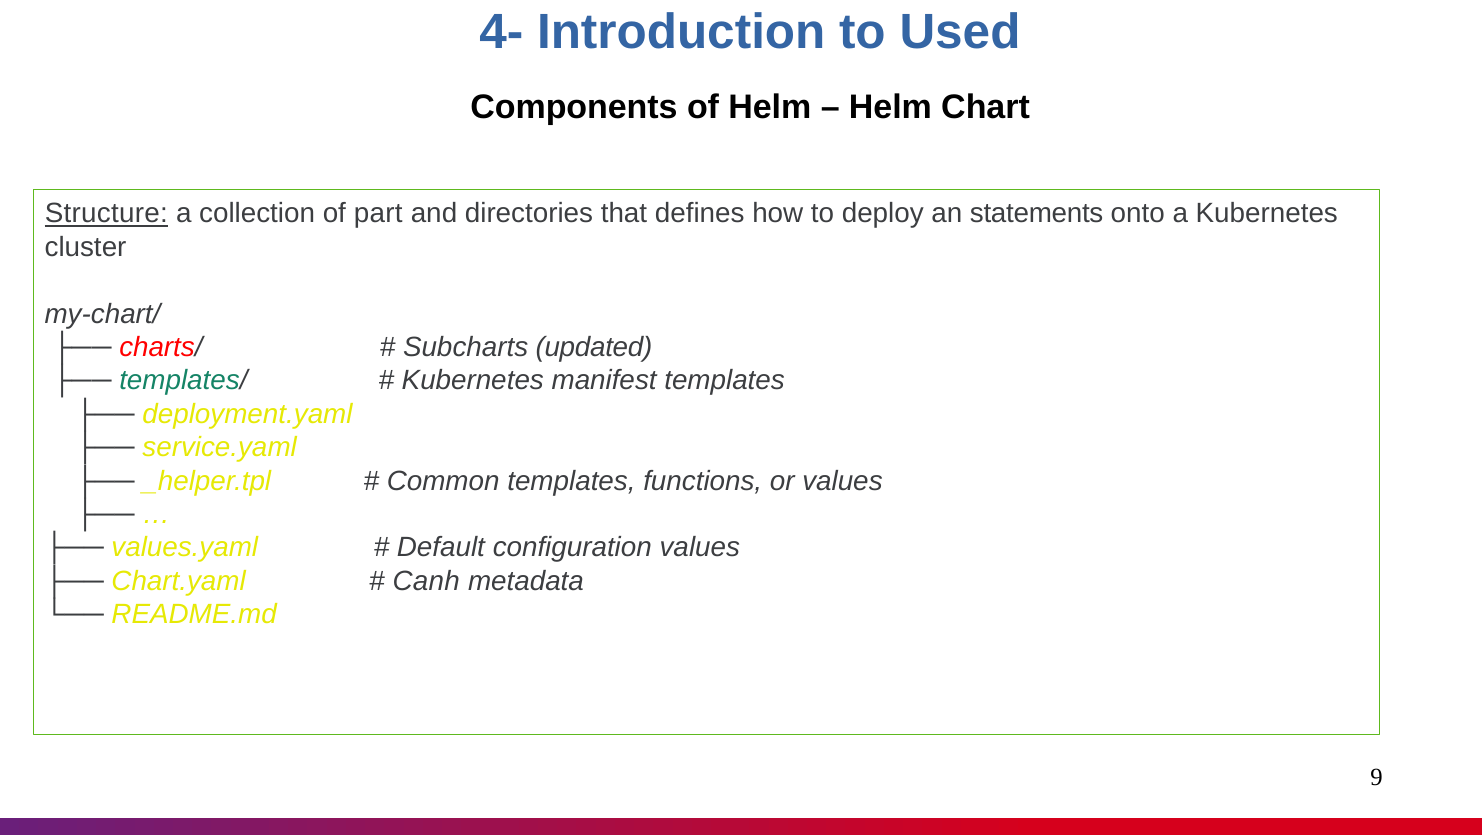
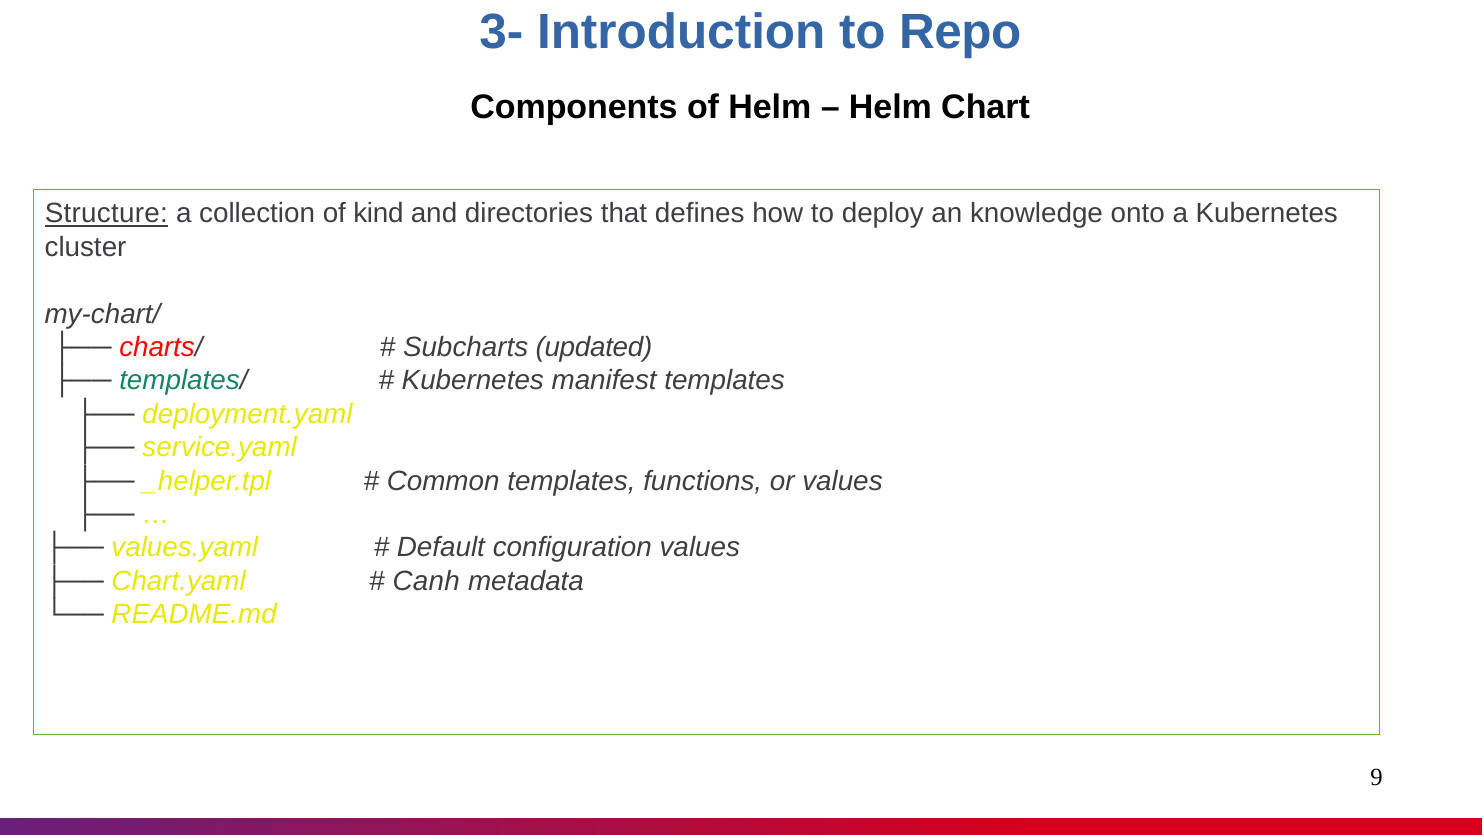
4-: 4- -> 3-
Used: Used -> Repo
part: part -> kind
statements: statements -> knowledge
